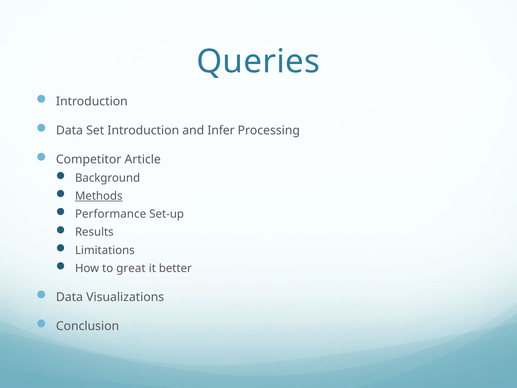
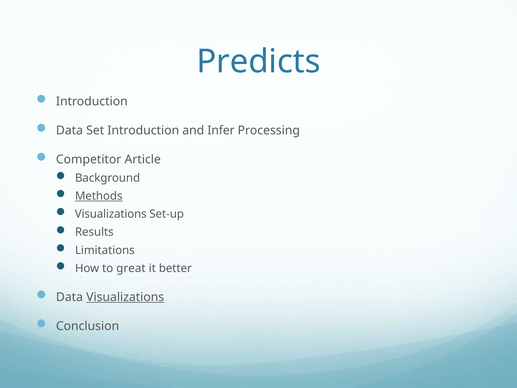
Queries: Queries -> Predicts
Performance at (111, 214): Performance -> Visualizations
Visualizations at (125, 297) underline: none -> present
